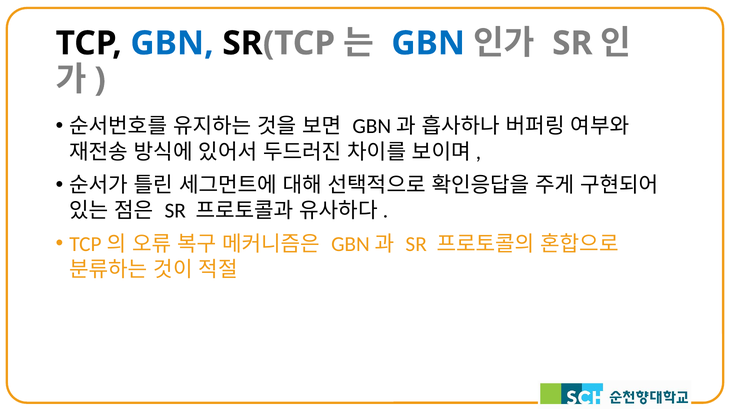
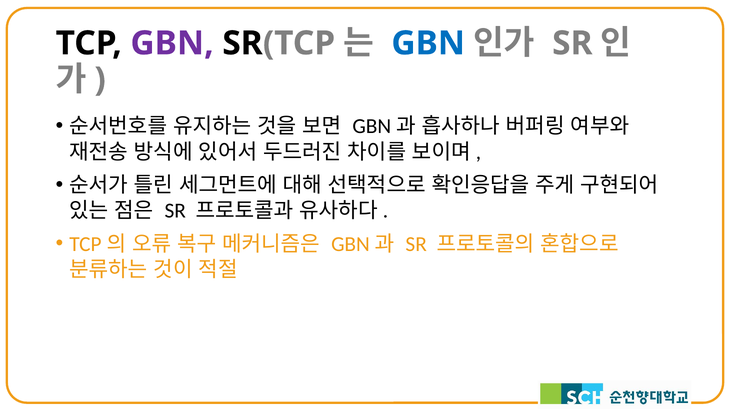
GBN at (172, 43) colour: blue -> purple
